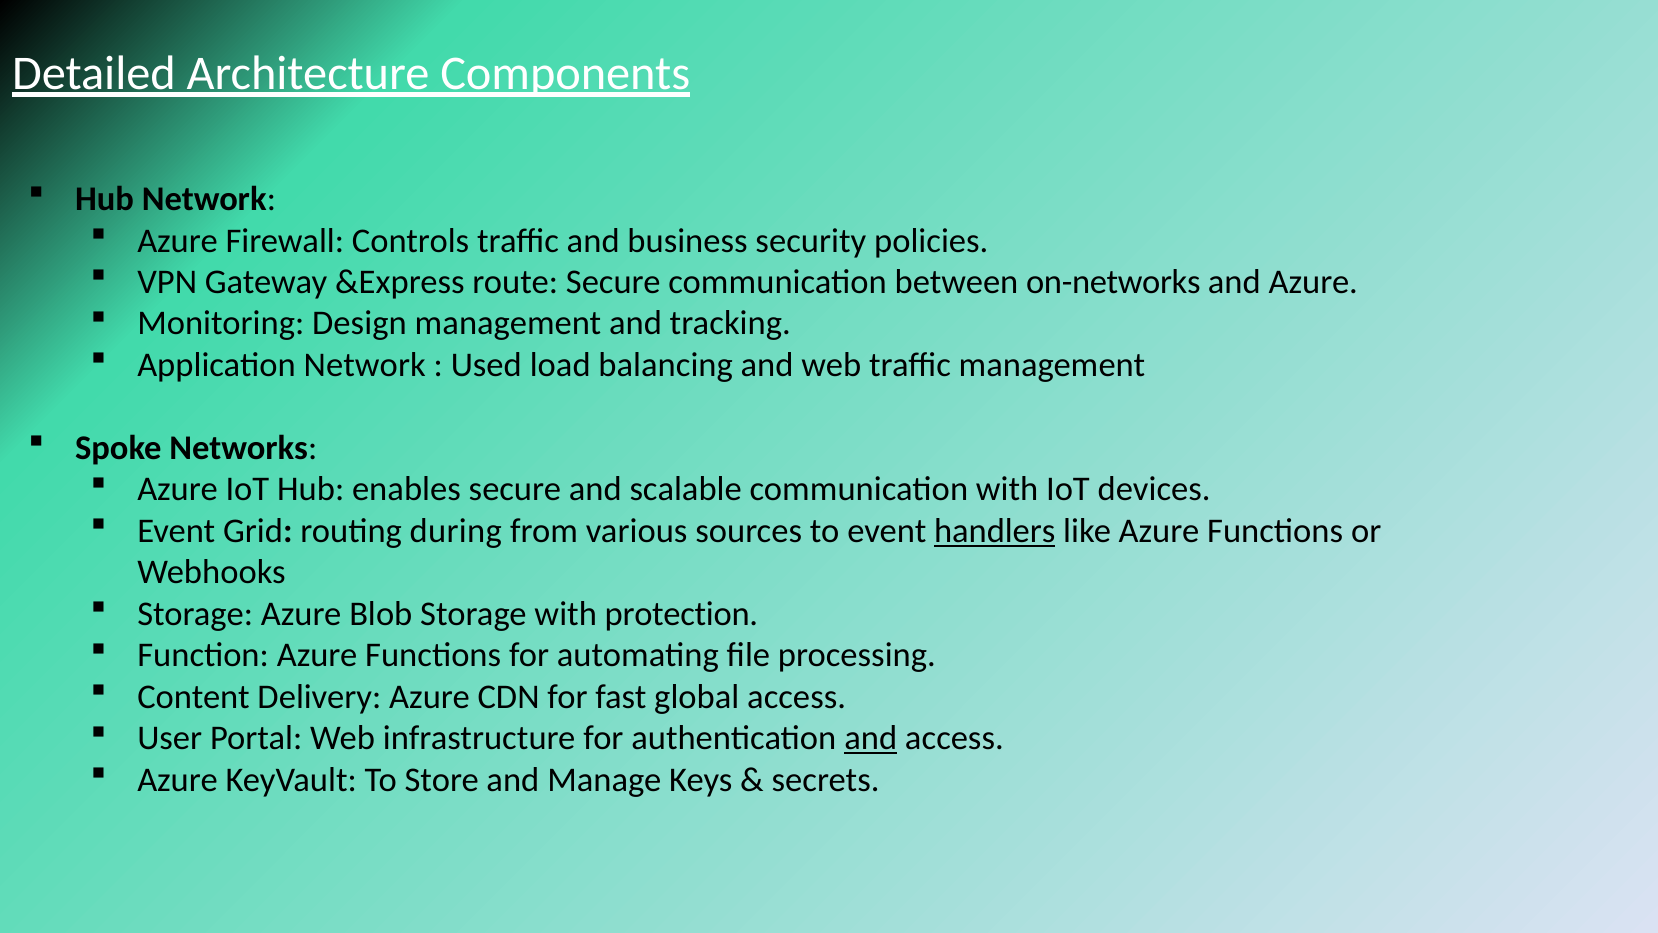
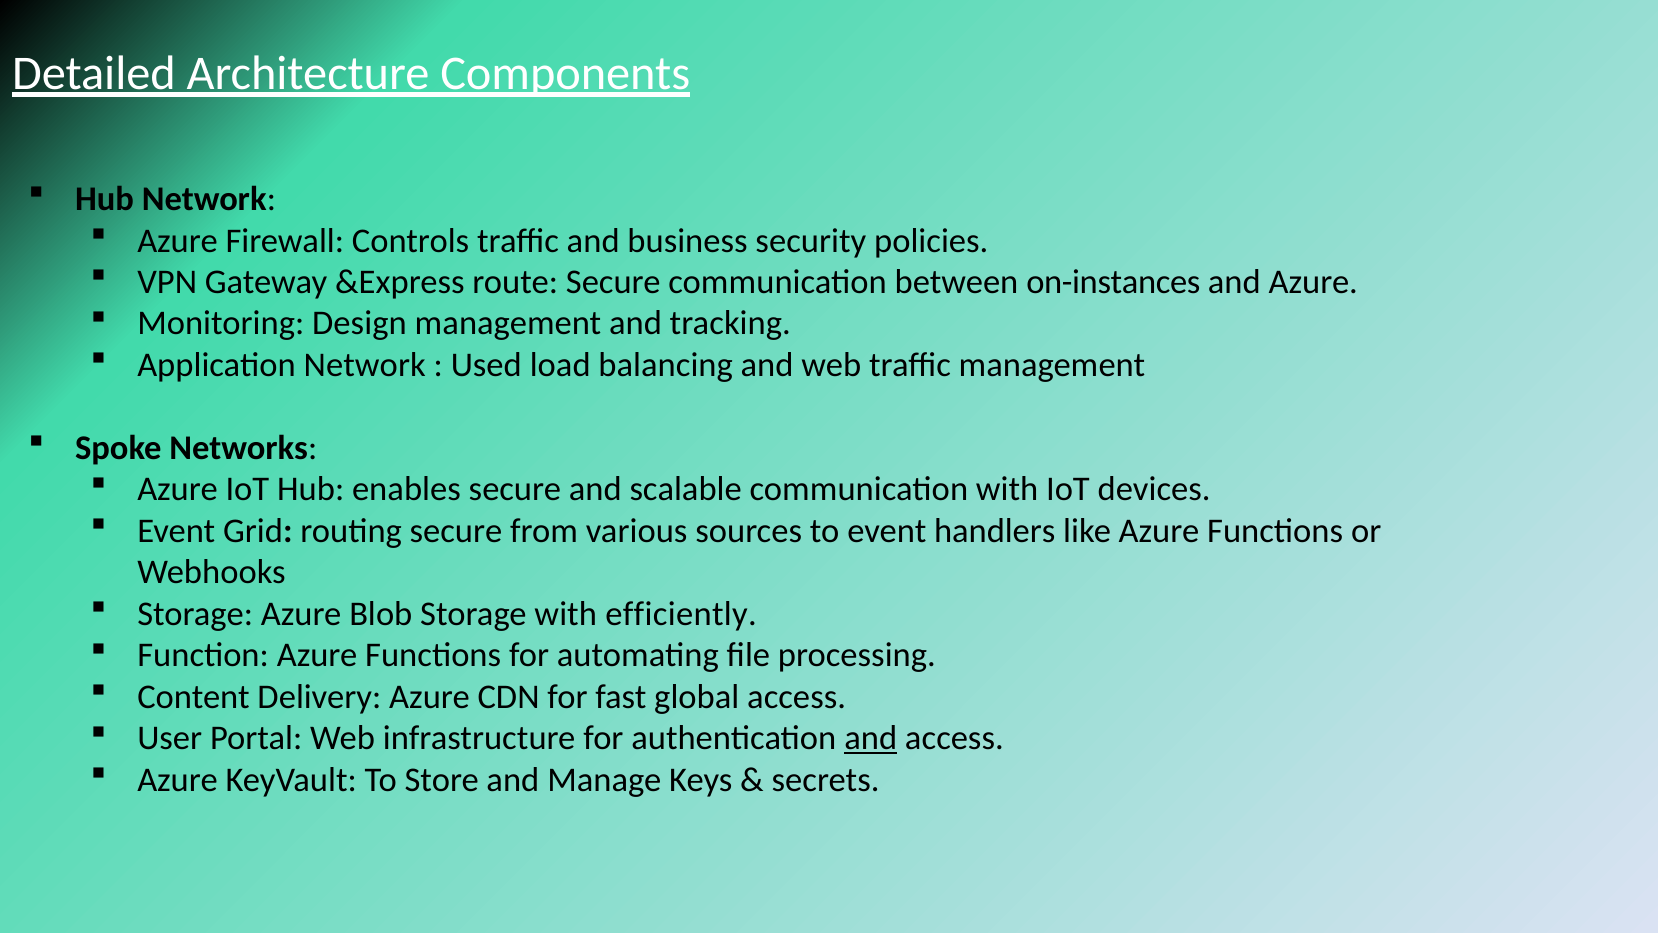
on-networks: on-networks -> on-instances
routing during: during -> secure
handlers underline: present -> none
protection: protection -> efficiently
